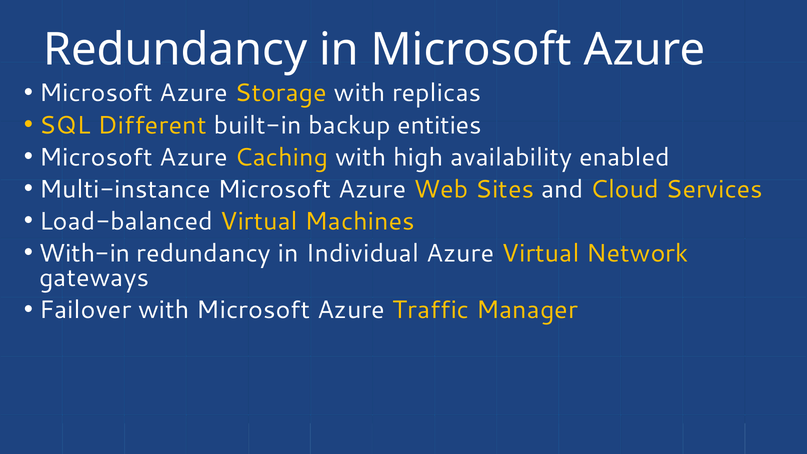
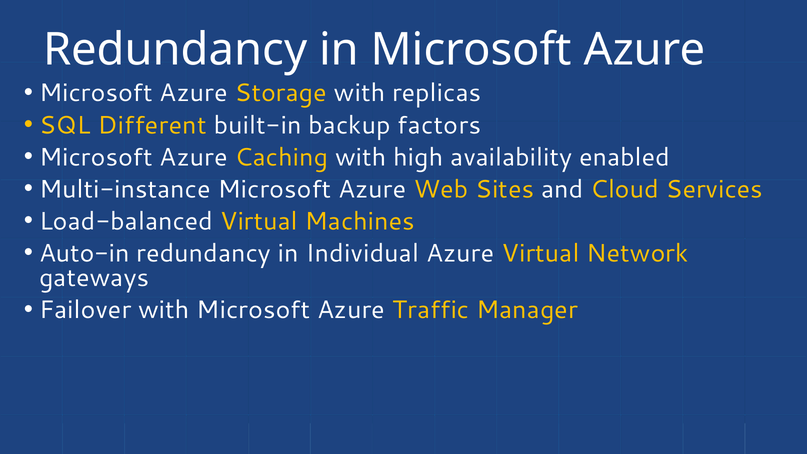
entities: entities -> factors
With-in: With-in -> Auto-in
